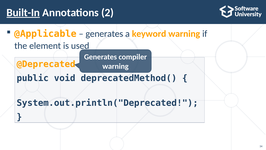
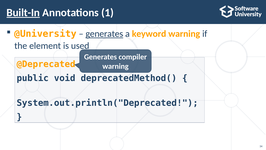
2: 2 -> 1
@Applicable: @Applicable -> @University
generates at (104, 34) underline: none -> present
